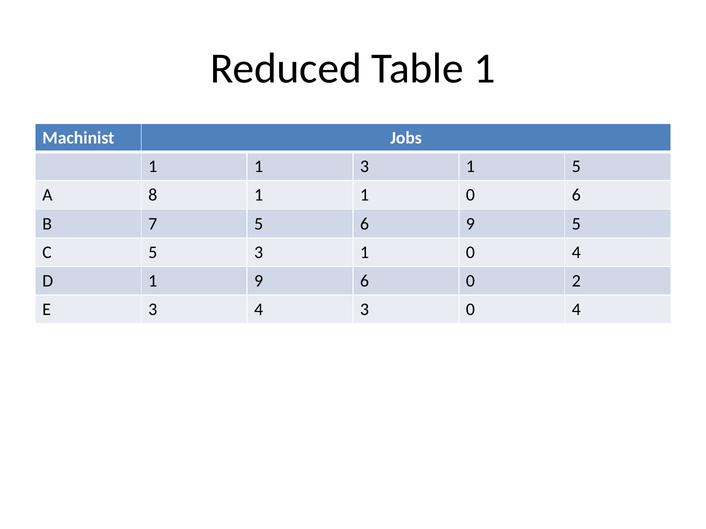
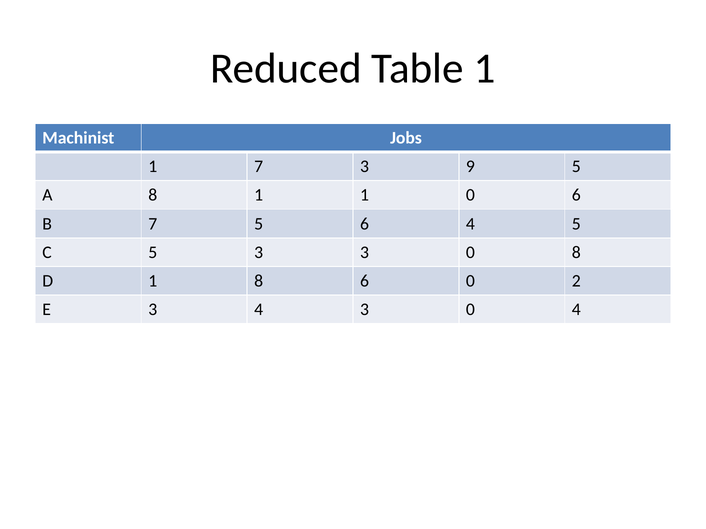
1 at (259, 167): 1 -> 7
1 at (470, 167): 1 -> 9
6 9: 9 -> 4
5 3 1: 1 -> 3
4 at (576, 253): 4 -> 8
1 9: 9 -> 8
